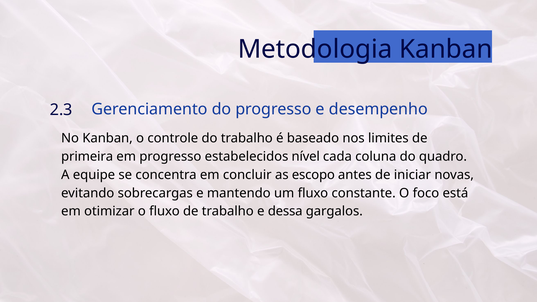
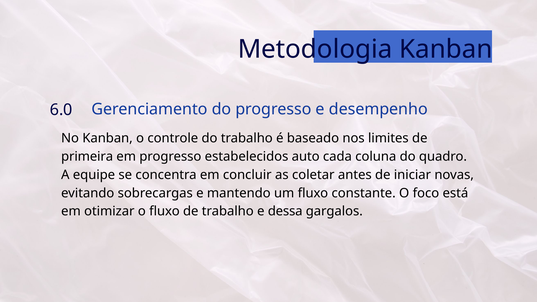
2.3: 2.3 -> 6.0
nível: nível -> auto
escopo: escopo -> coletar
